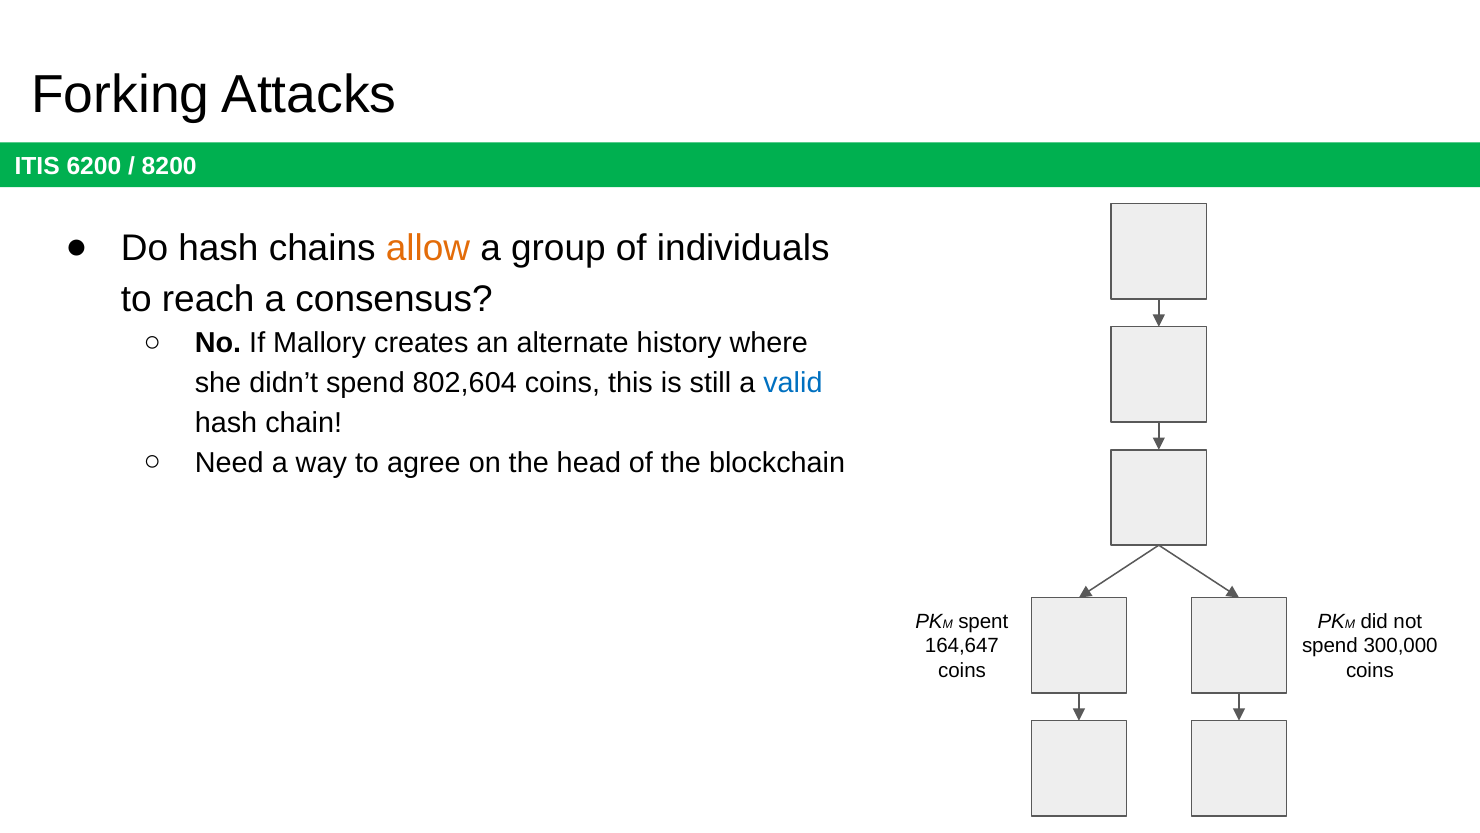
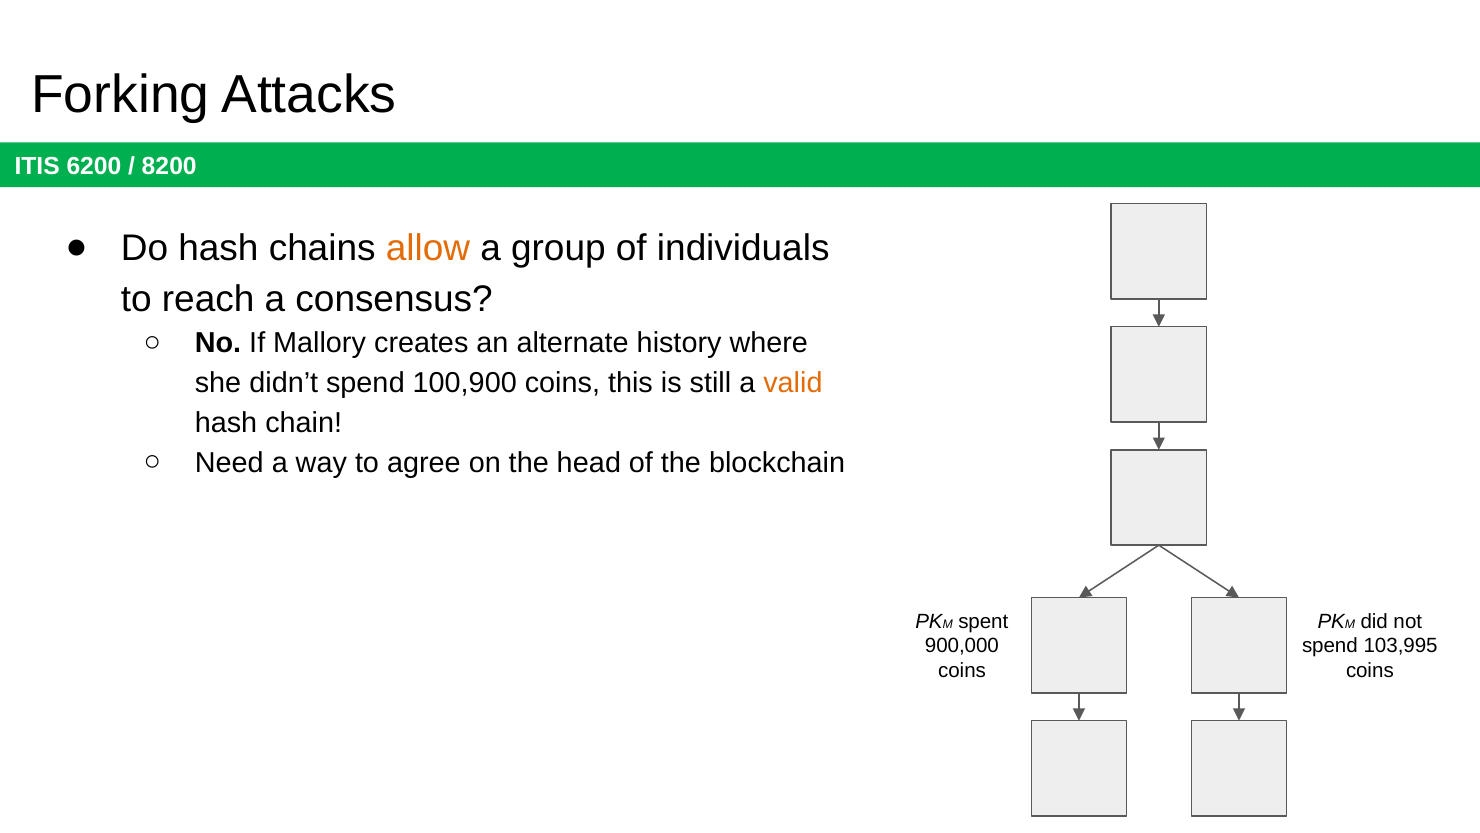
802,604: 802,604 -> 100,900
valid colour: blue -> orange
164,647: 164,647 -> 900,000
300,000: 300,000 -> 103,995
